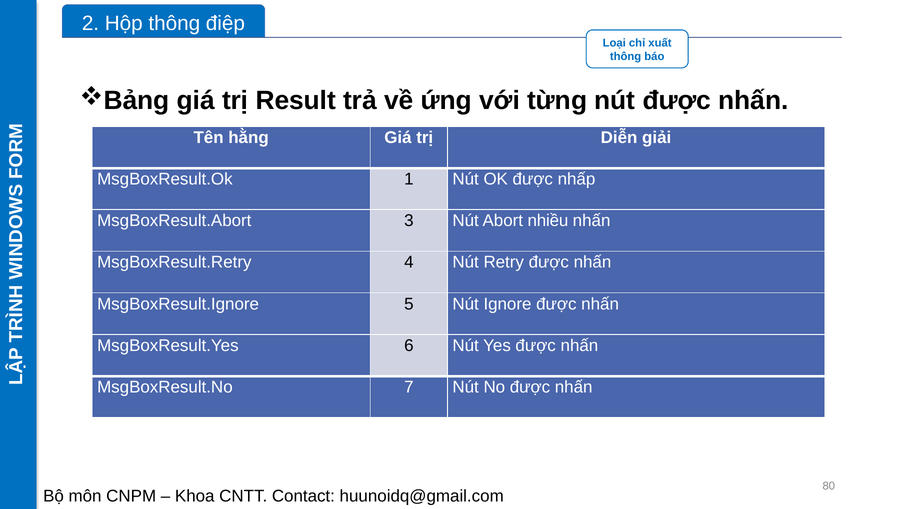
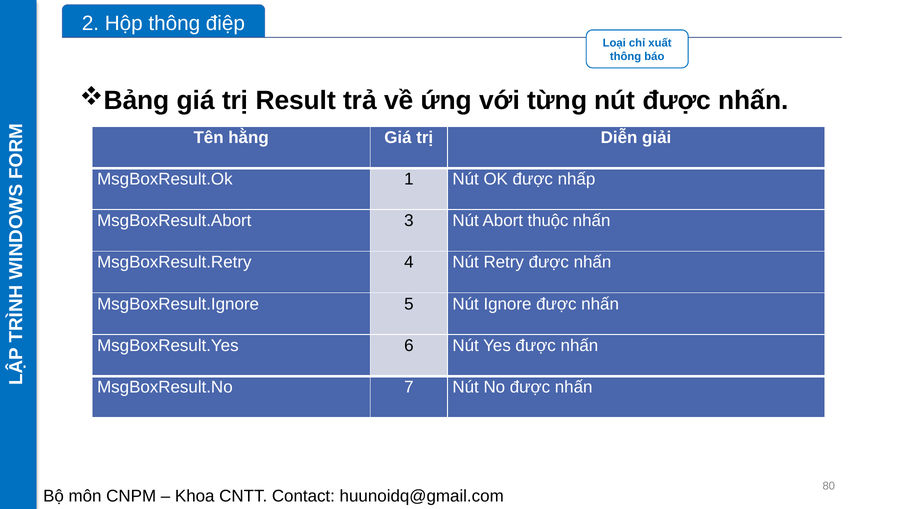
nhiều: nhiều -> thuộc
